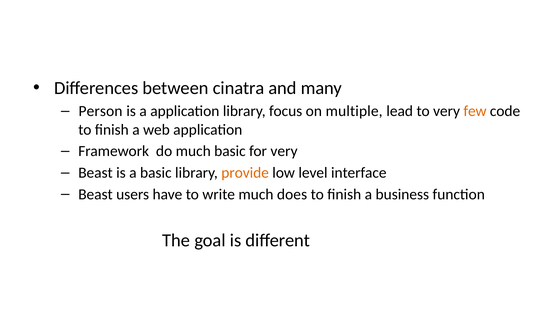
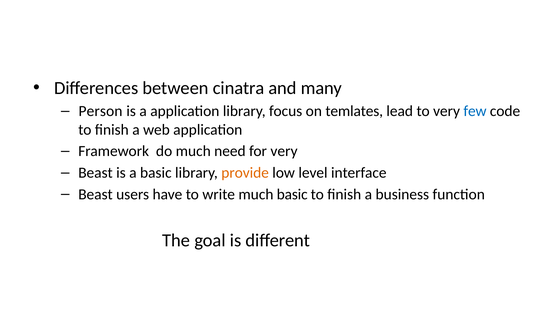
multiple: multiple -> temlates
few colour: orange -> blue
much basic: basic -> need
much does: does -> basic
